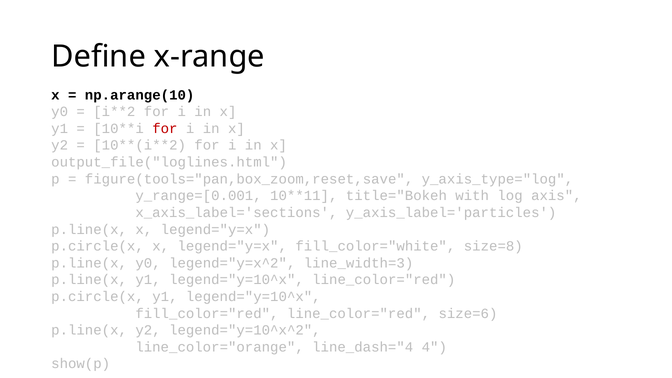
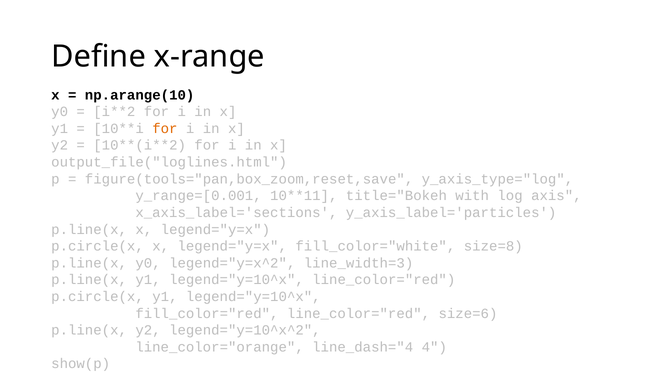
for at (165, 129) colour: red -> orange
